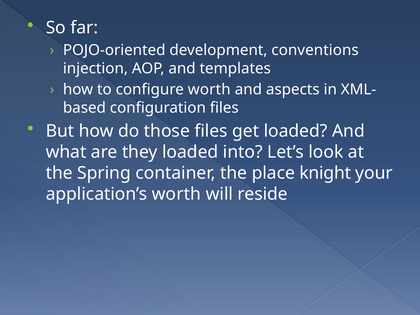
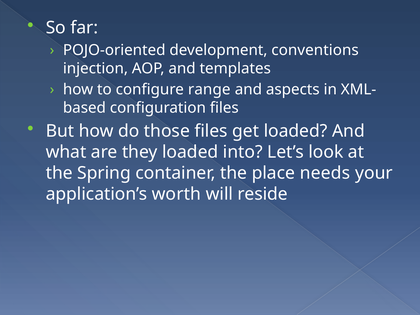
configure worth: worth -> range
knight: knight -> needs
